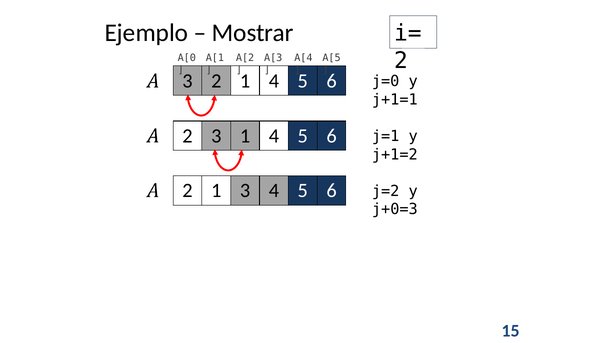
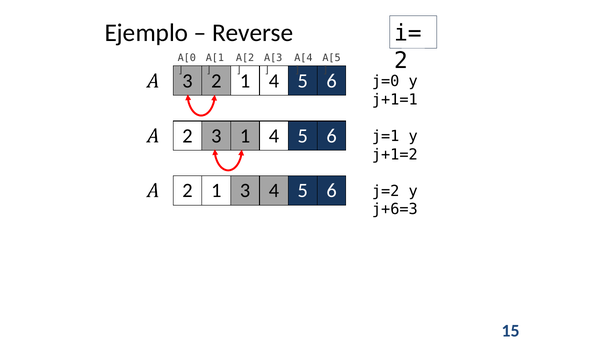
Mostrar: Mostrar -> Reverse
j+0=3: j+0=3 -> j+6=3
